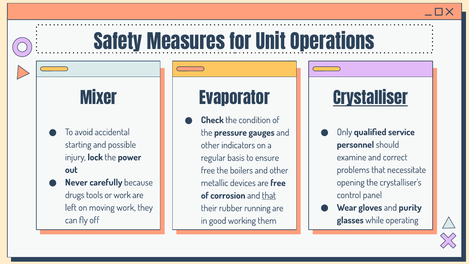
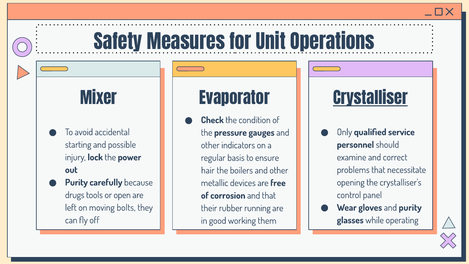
free at (208, 170): free -> hair
Never at (76, 182): Never -> Purity
or work: work -> open
that at (269, 195) underline: present -> none
moving work: work -> bolts
